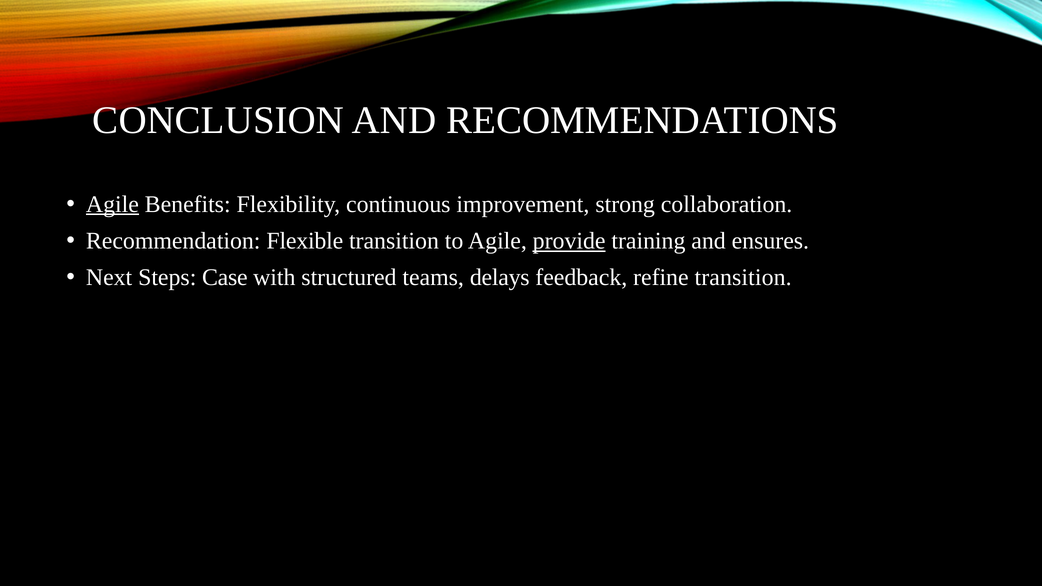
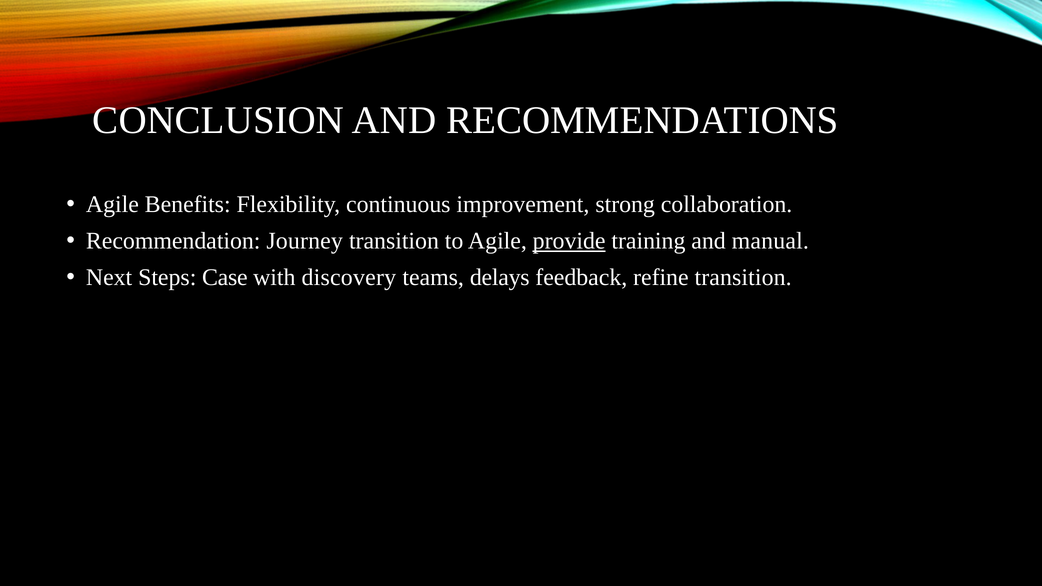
Agile at (112, 204) underline: present -> none
Flexible: Flexible -> Journey
ensures: ensures -> manual
structured: structured -> discovery
